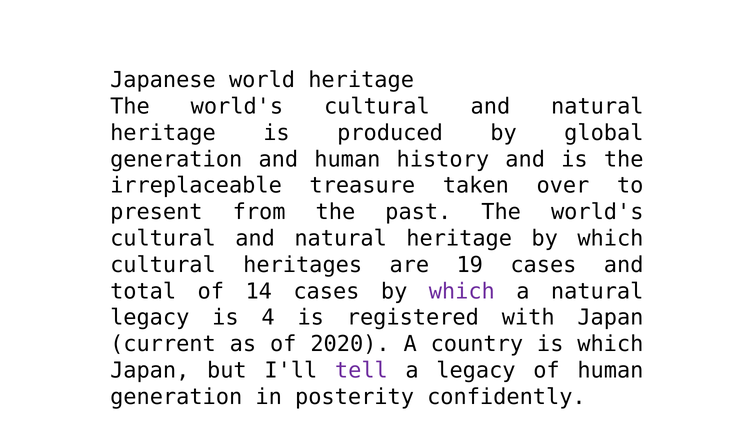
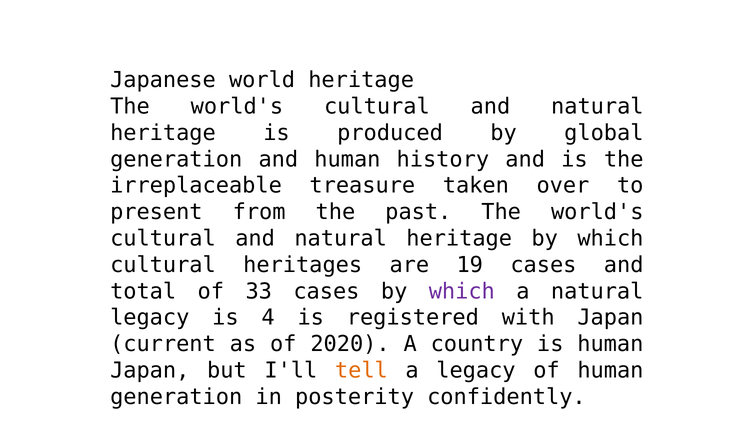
14: 14 -> 33
is which: which -> human
tell colour: purple -> orange
